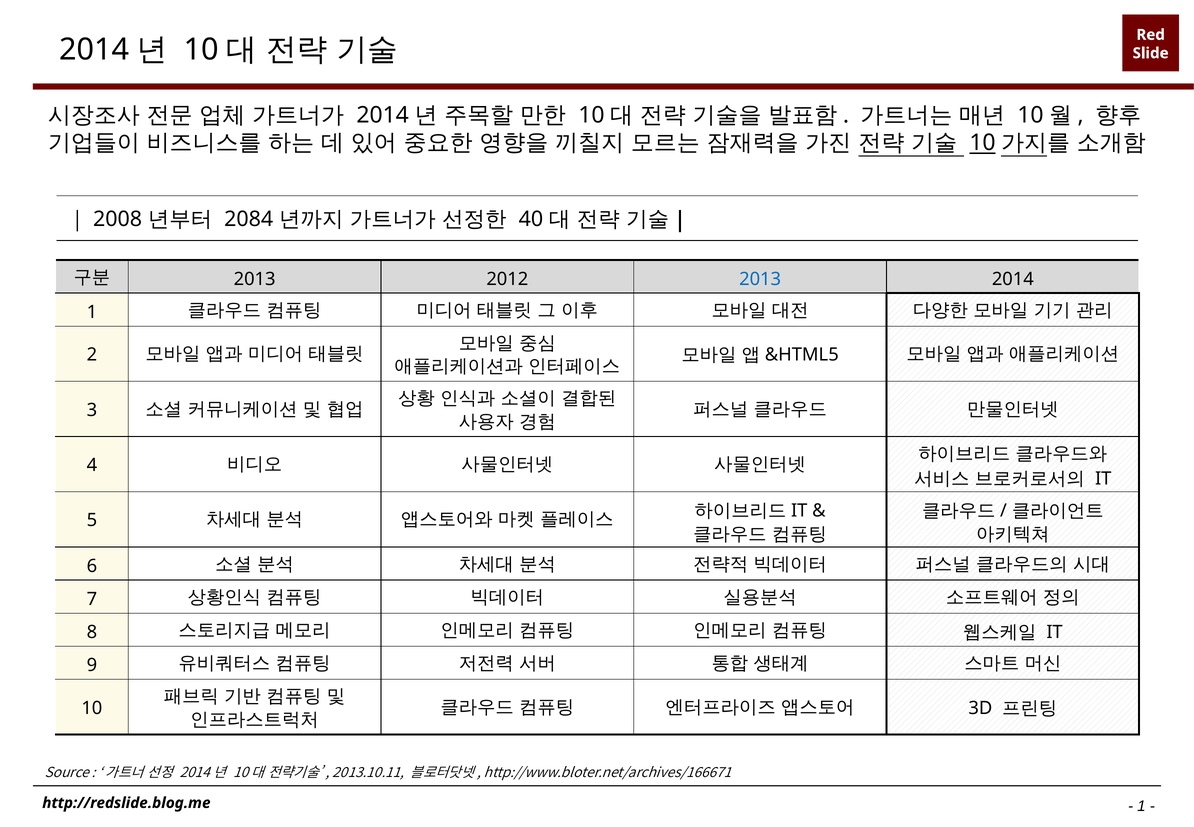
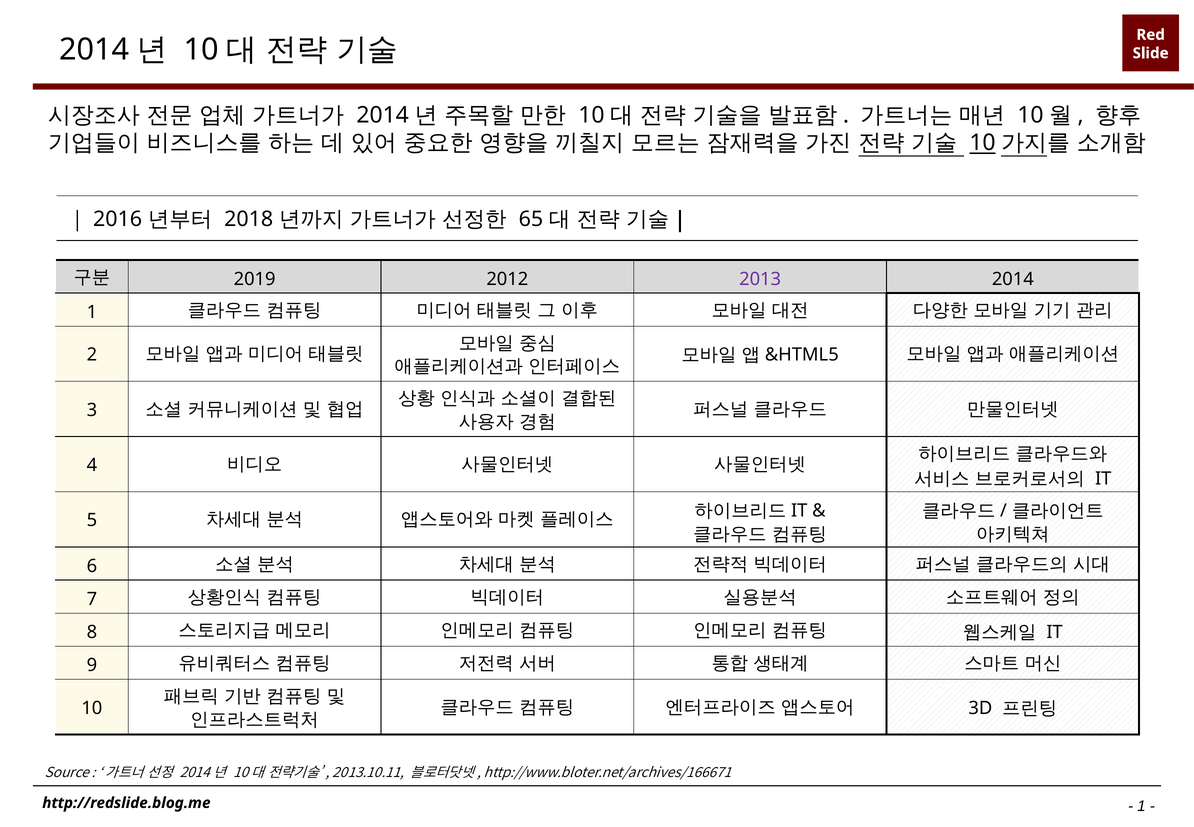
2008: 2008 -> 2016
2084: 2084 -> 2018
40: 40 -> 65
2013 at (255, 279): 2013 -> 2019
2013 at (760, 279) colour: blue -> purple
